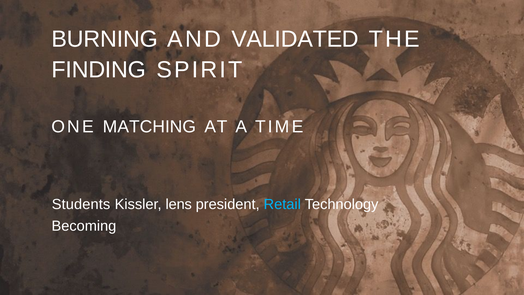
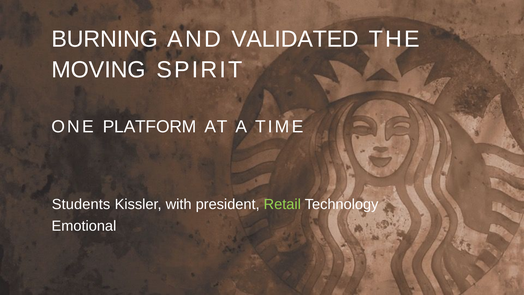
FINDING: FINDING -> MOVING
MATCHING: MATCHING -> PLATFORM
lens: lens -> with
Retail colour: light blue -> light green
Becoming: Becoming -> Emotional
